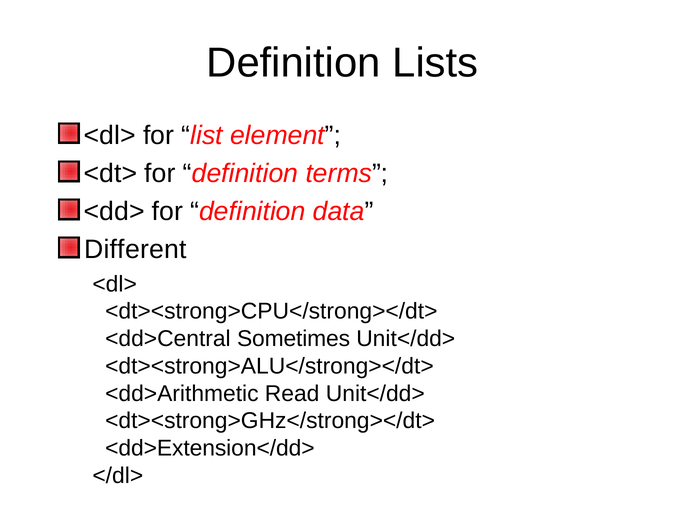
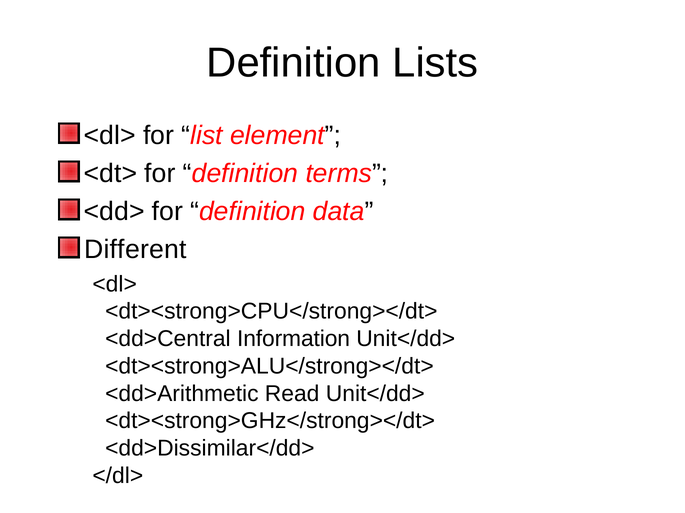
Sometimes: Sometimes -> Information
<dd>Extension</dd>: <dd>Extension</dd> -> <dd>Dissimilar</dd>
